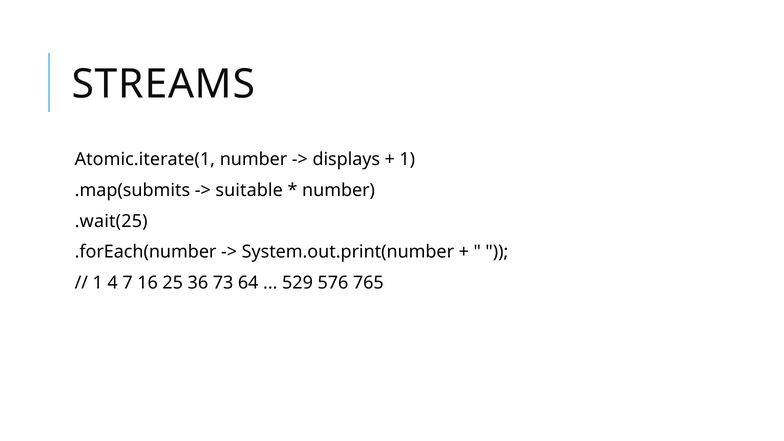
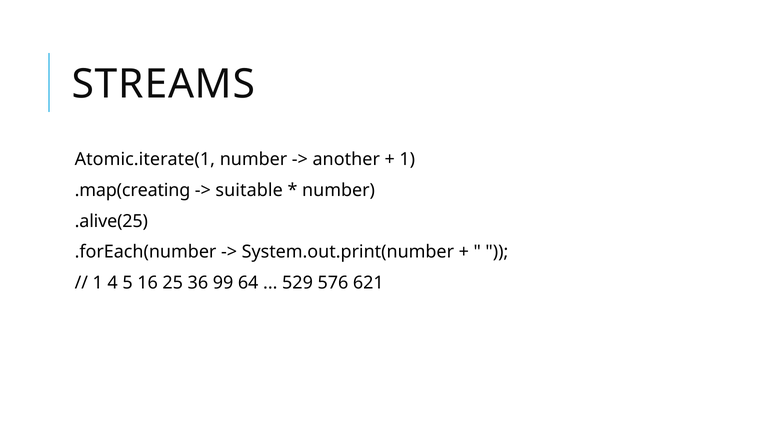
displays: displays -> another
.map(submits: .map(submits -> .map(creating
.wait(25: .wait(25 -> .alive(25
7: 7 -> 5
73: 73 -> 99
765: 765 -> 621
